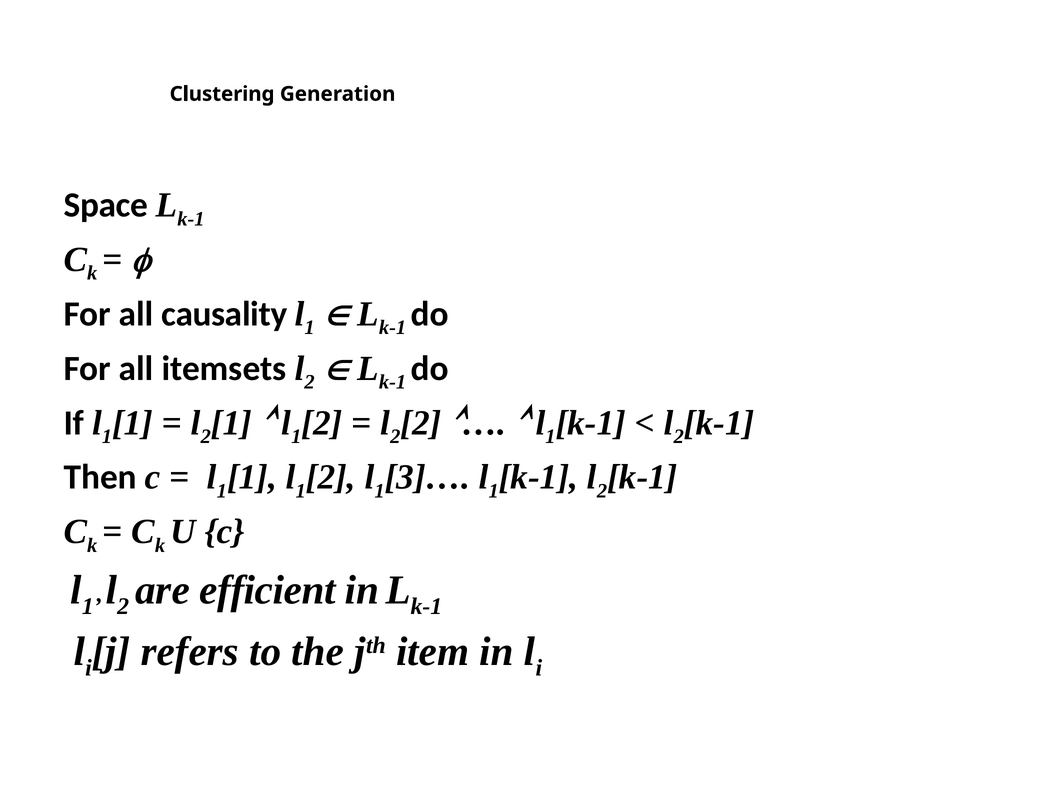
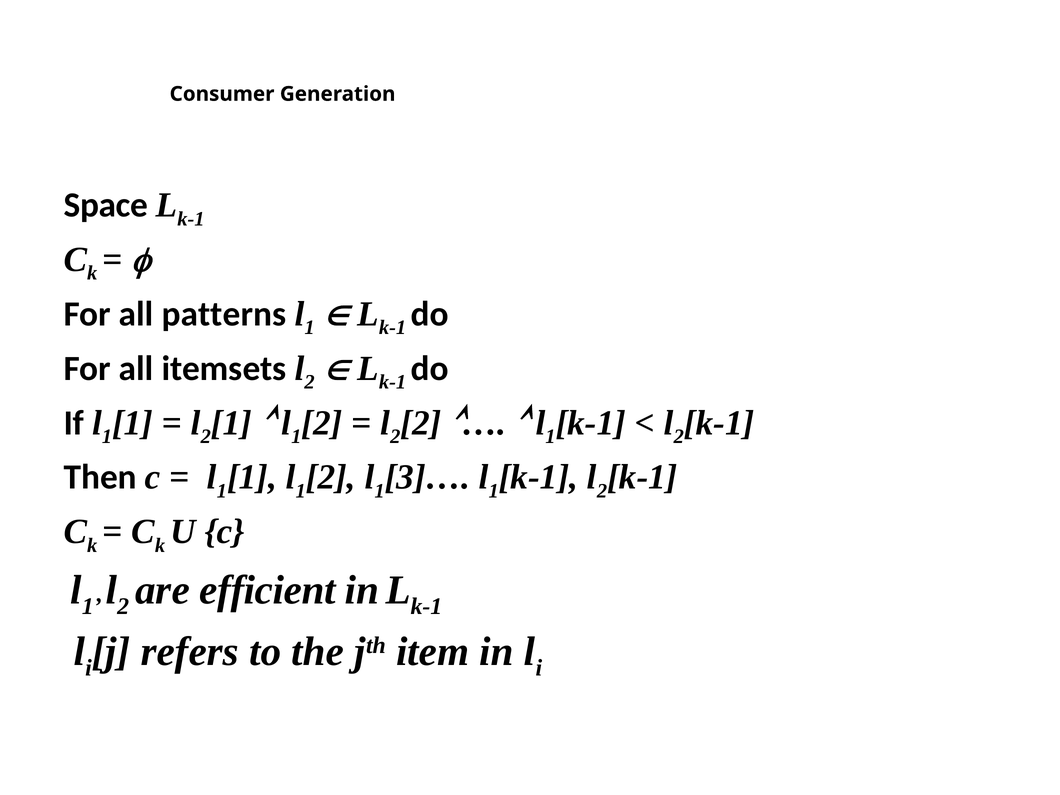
Clustering: Clustering -> Consumer
causality: causality -> patterns
